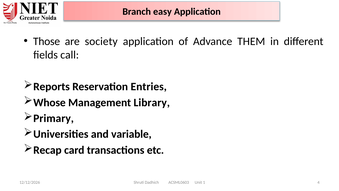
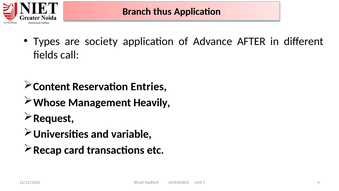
easy: easy -> thus
Those: Those -> Types
THEM: THEM -> AFTER
Reports: Reports -> Content
Library: Library -> Heavily
Primary: Primary -> Request
